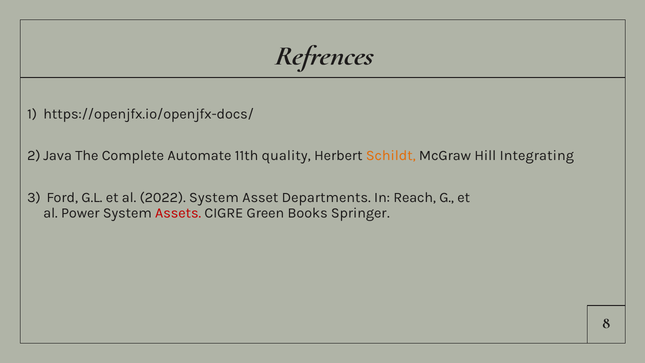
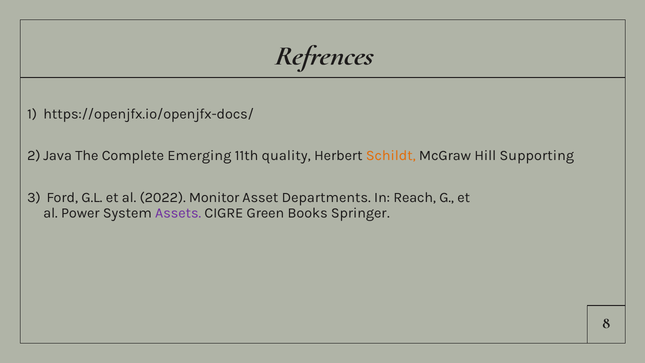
Automate: Automate -> Emerging
Integrating: Integrating -> Supporting
2022 System: System -> Monitor
Assets colour: red -> purple
